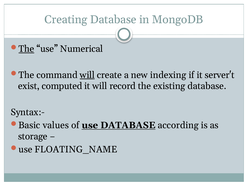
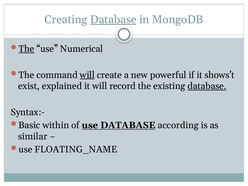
Database at (113, 20) underline: none -> present
indexing: indexing -> powerful
server't: server't -> shows't
computed: computed -> explained
database at (207, 86) underline: none -> present
values: values -> within
storage: storage -> similar
